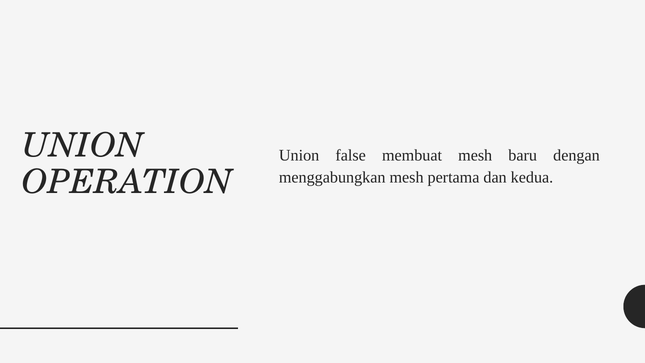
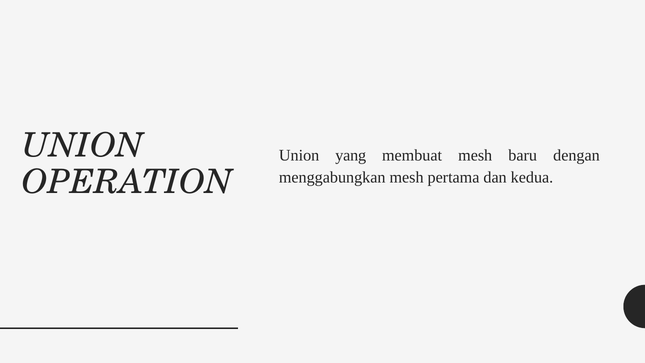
false: false -> yang
